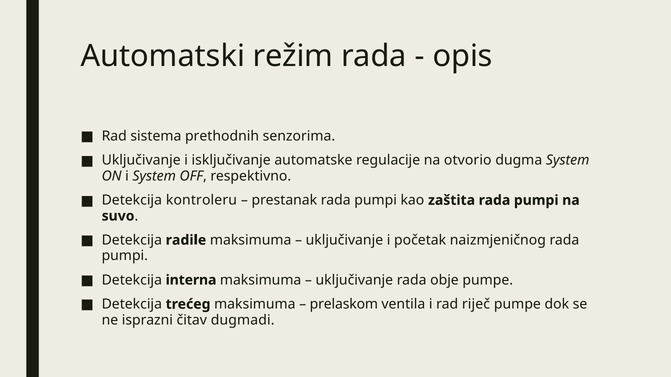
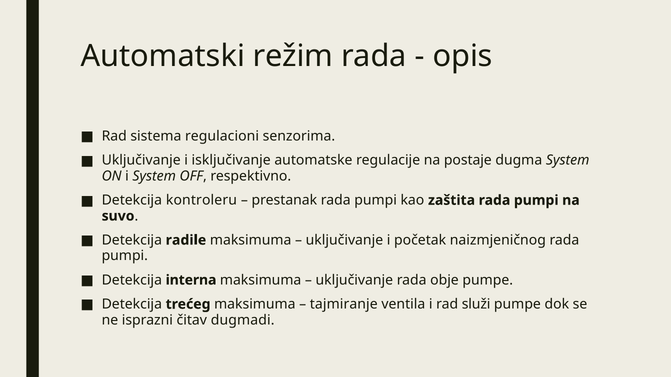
prethodnih: prethodnih -> regulacioni
otvorio: otvorio -> postaje
prelaskom: prelaskom -> tajmiranje
riječ: riječ -> služi
